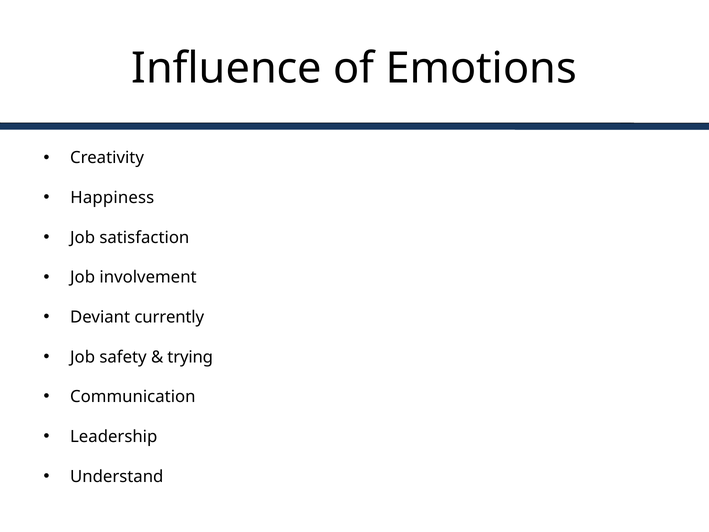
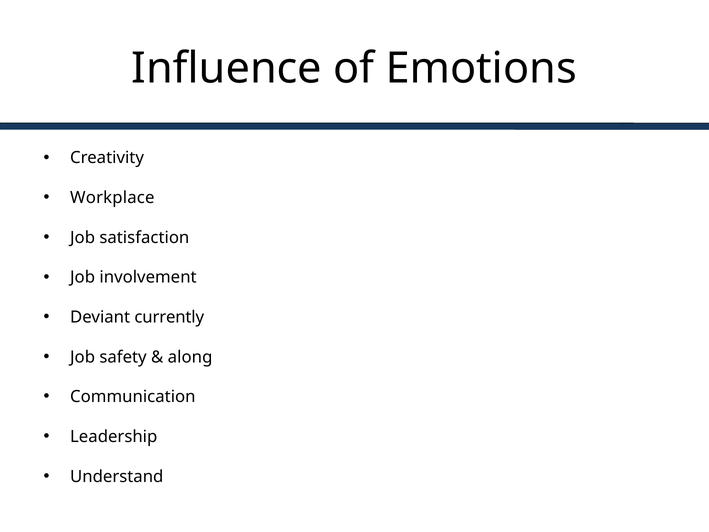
Happiness: Happiness -> Workplace
trying: trying -> along
